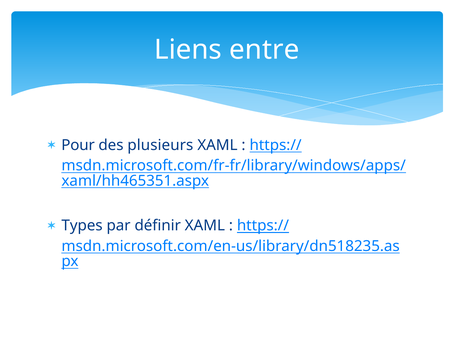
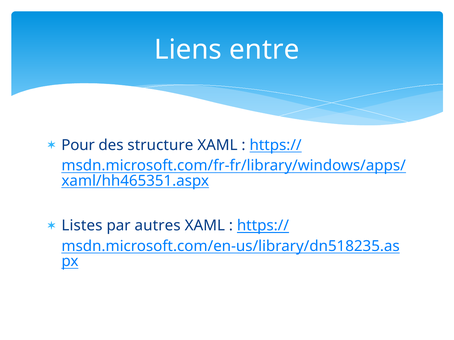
plusieurs: plusieurs -> structure
Types: Types -> Listes
définir: définir -> autres
